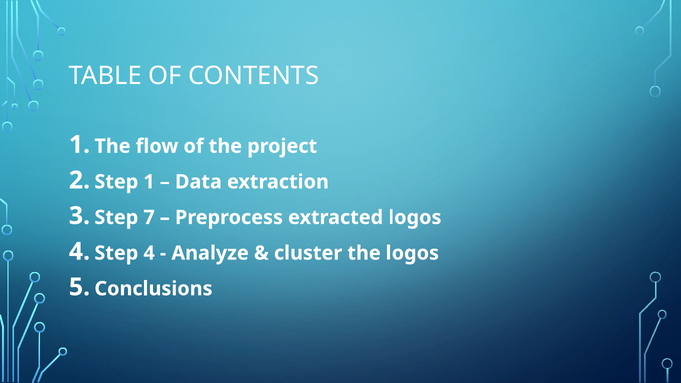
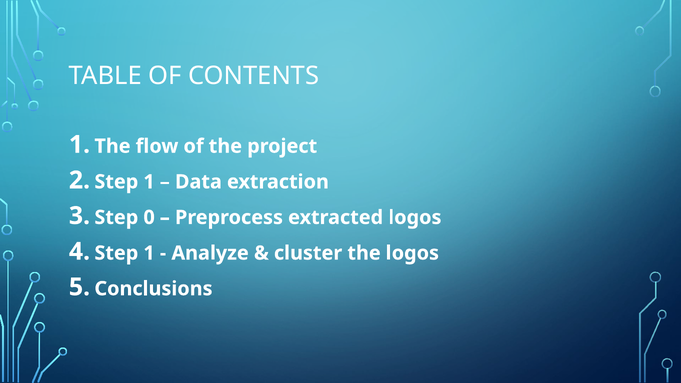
7: 7 -> 0
4 at (149, 253): 4 -> 1
